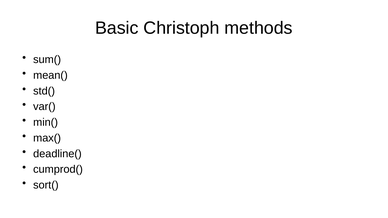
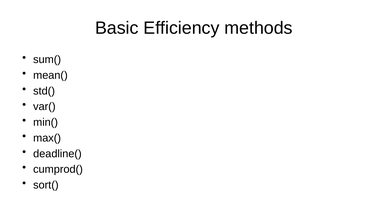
Christoph: Christoph -> Efficiency
